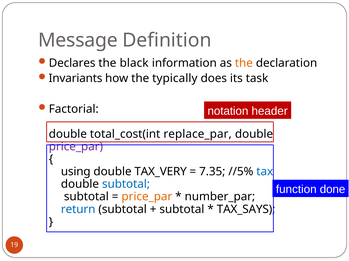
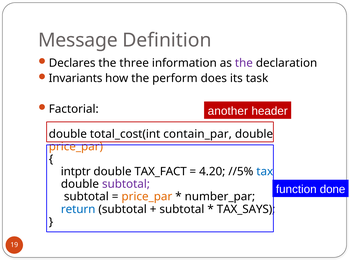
black: black -> three
the at (244, 63) colour: orange -> purple
typically: typically -> perform
notation: notation -> another
replace_par: replace_par -> contain_par
price_par at (76, 147) colour: purple -> orange
using: using -> intptr
TAX_VERY: TAX_VERY -> TAX_FACT
7.35: 7.35 -> 4.20
subtotal at (126, 185) colour: blue -> purple
